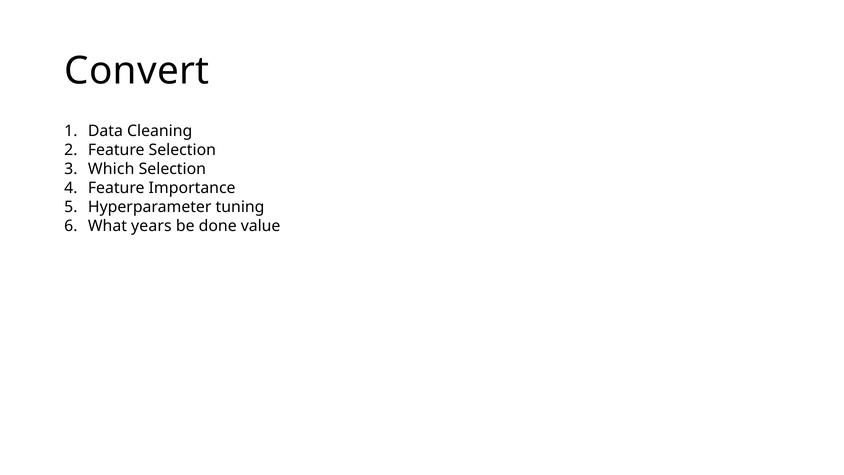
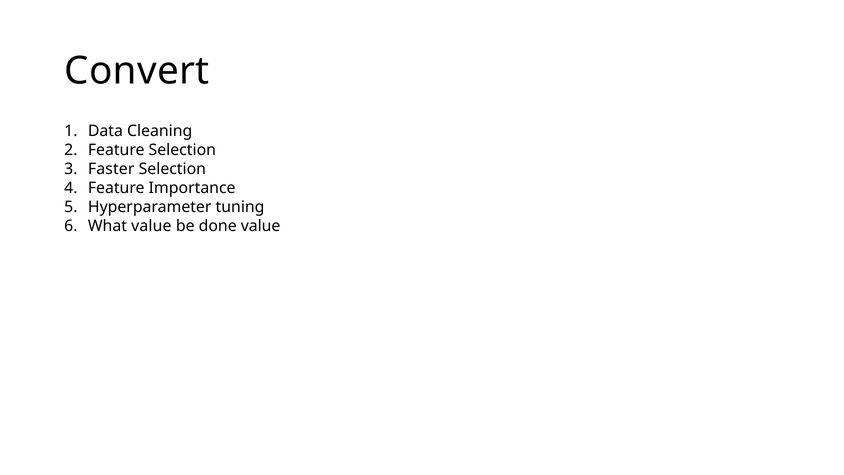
Which: Which -> Faster
What years: years -> value
